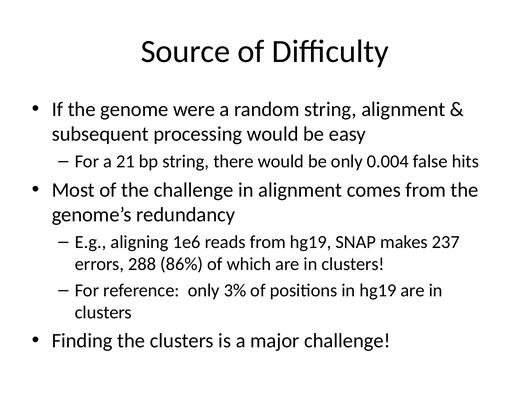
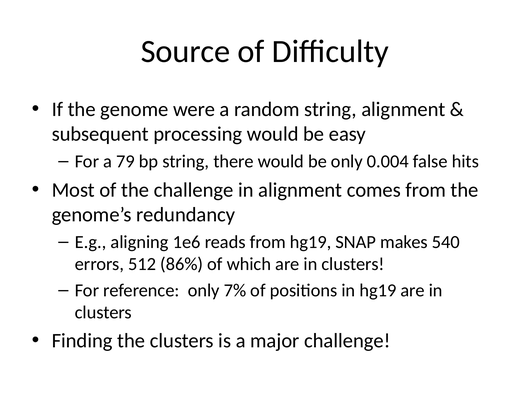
21: 21 -> 79
237: 237 -> 540
288: 288 -> 512
3%: 3% -> 7%
